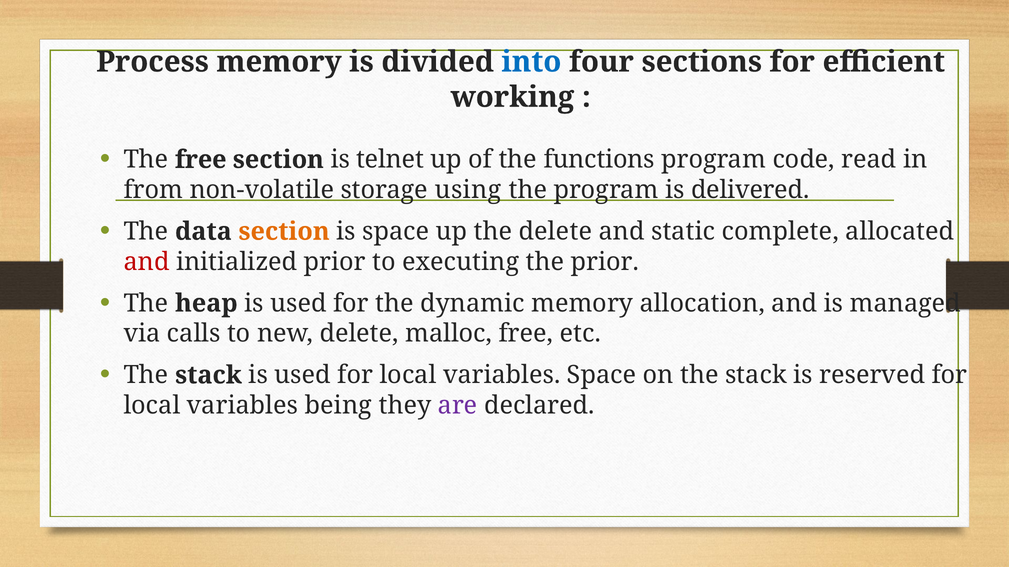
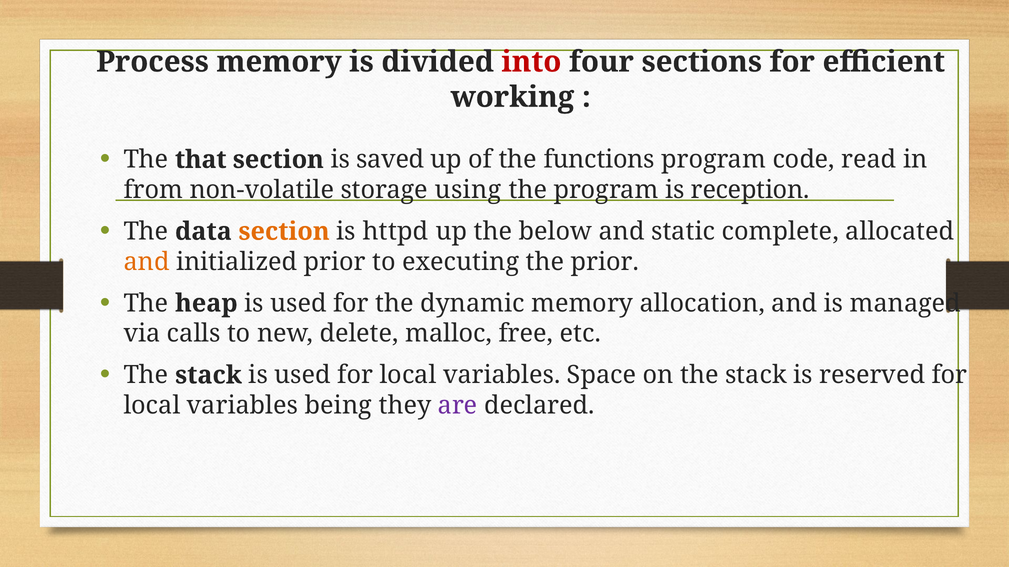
into colour: blue -> red
The free: free -> that
telnet: telnet -> saved
delivered: delivered -> reception
is space: space -> httpd
the delete: delete -> below
and at (147, 262) colour: red -> orange
